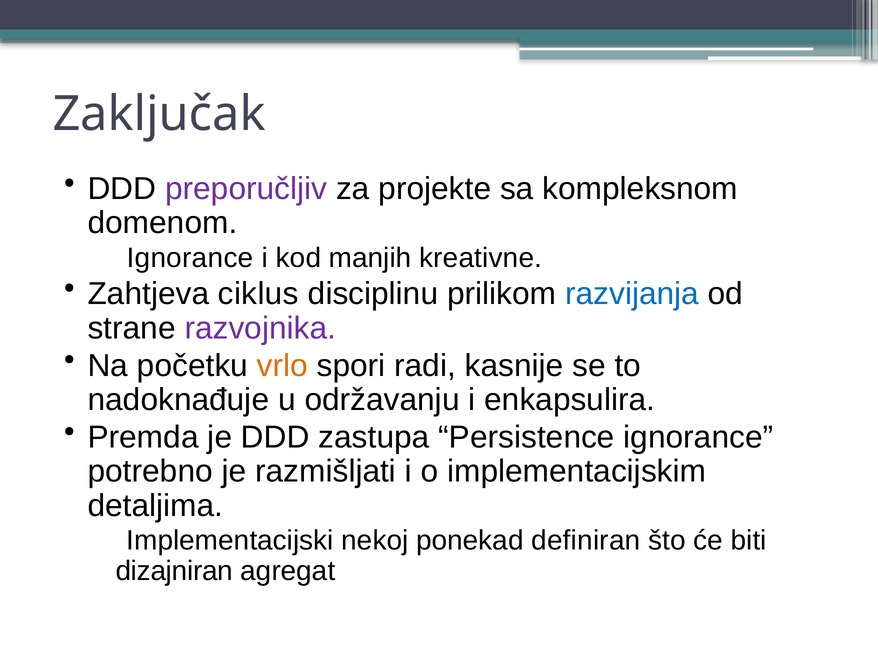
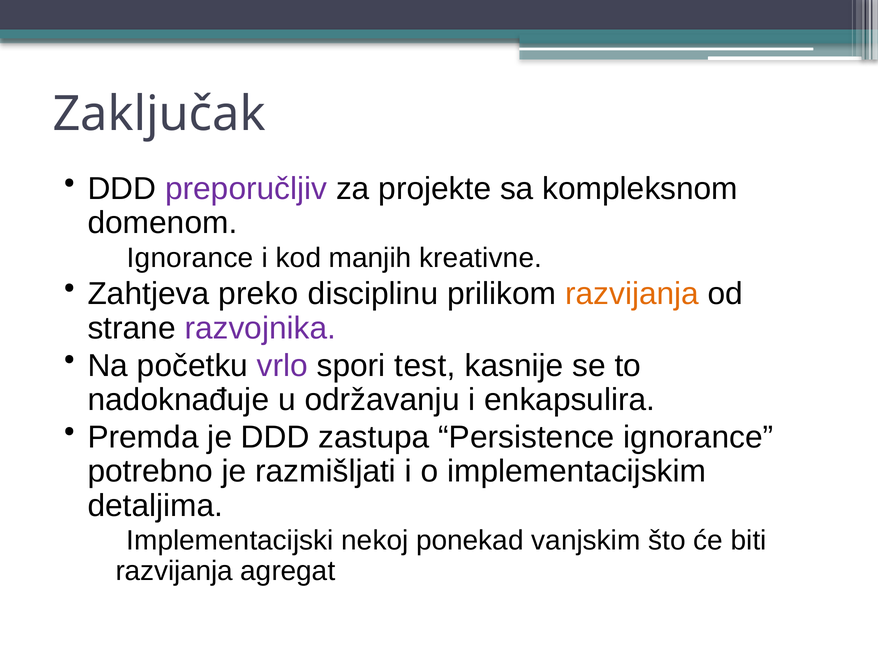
ciklus: ciklus -> preko
razvijanja at (632, 294) colour: blue -> orange
vrlo colour: orange -> purple
radi: radi -> test
definiran: definiran -> vanjskim
dizajniran at (174, 571): dizajniran -> razvijanja
